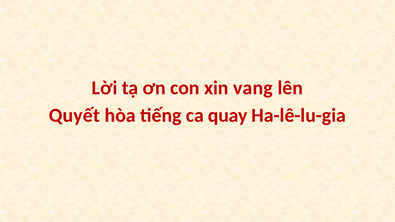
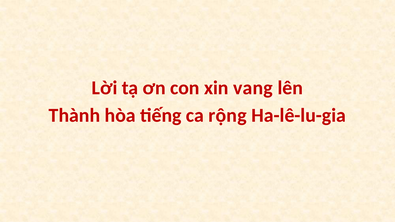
Quyết: Quyết -> Thành
quay: quay -> rộng
